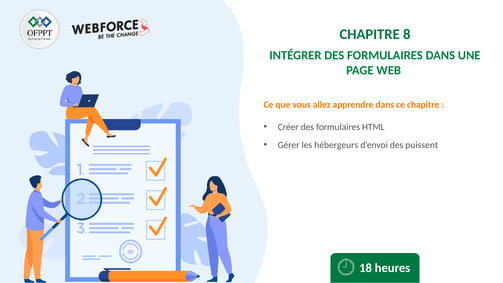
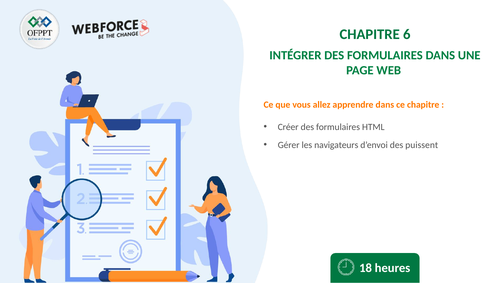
8: 8 -> 6
hébergeurs: hébergeurs -> navigateurs
